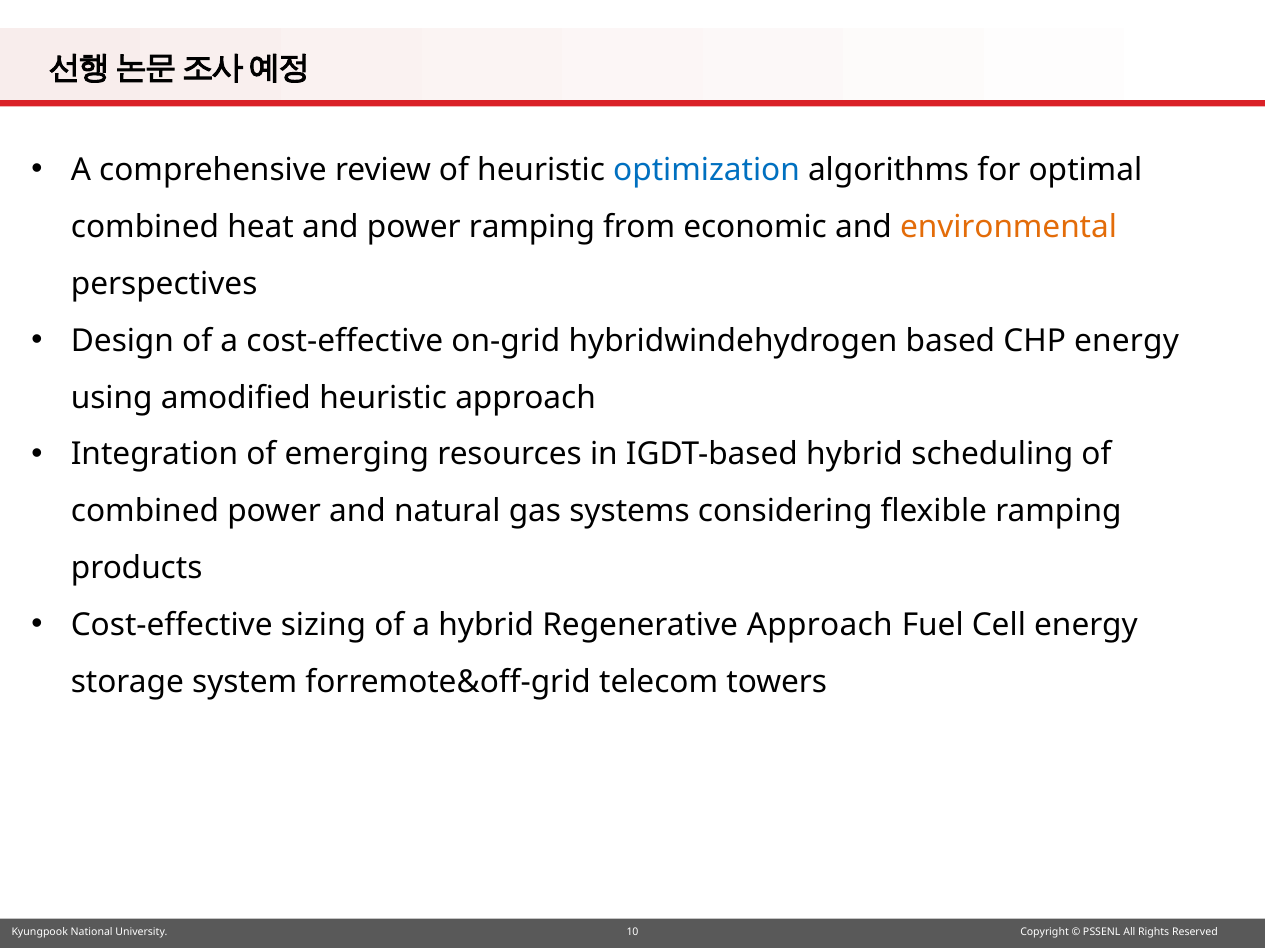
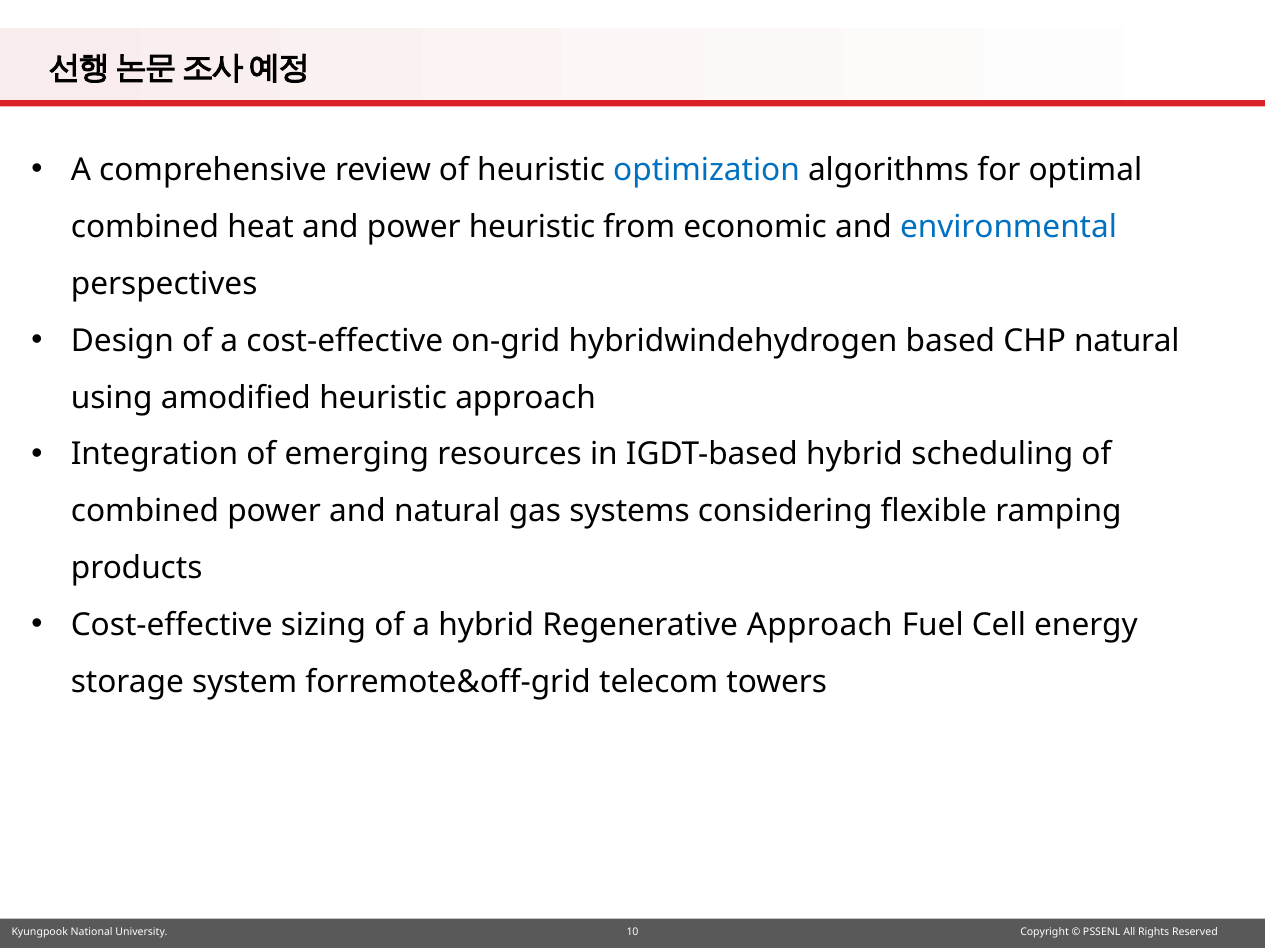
power ramping: ramping -> heuristic
environmental colour: orange -> blue
CHP energy: energy -> natural
